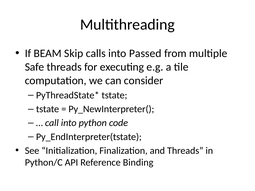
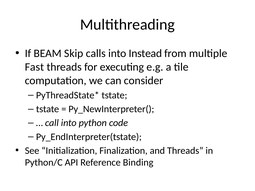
Passed: Passed -> Instead
Safe: Safe -> Fast
